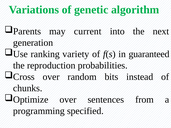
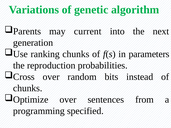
ranking variety: variety -> chunks
guaranteed: guaranteed -> parameters
